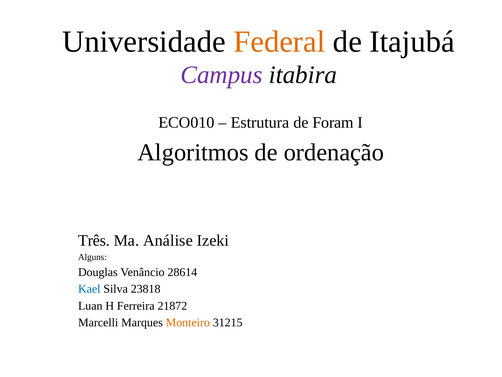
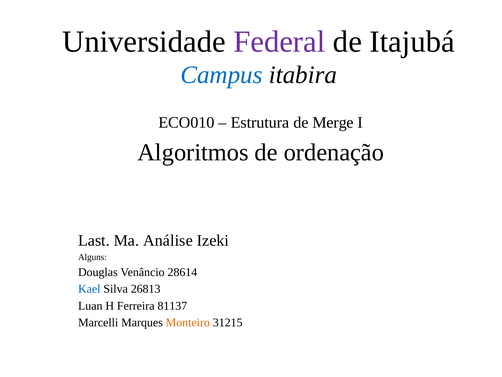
Federal colour: orange -> purple
Campus colour: purple -> blue
Foram: Foram -> Merge
Três: Três -> Last
23818: 23818 -> 26813
21872: 21872 -> 81137
